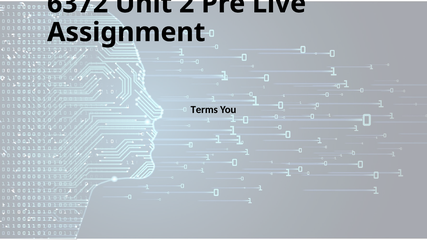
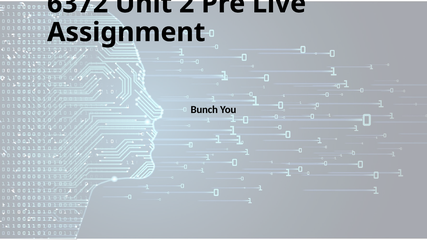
Terms: Terms -> Bunch
